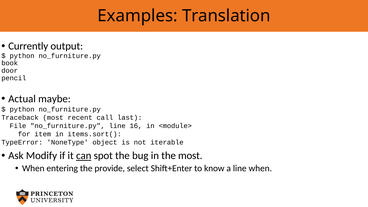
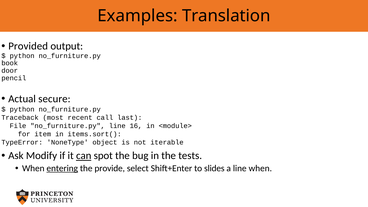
Currently: Currently -> Provided
maybe: maybe -> secure
the most: most -> tests
entering underline: none -> present
know: know -> slides
